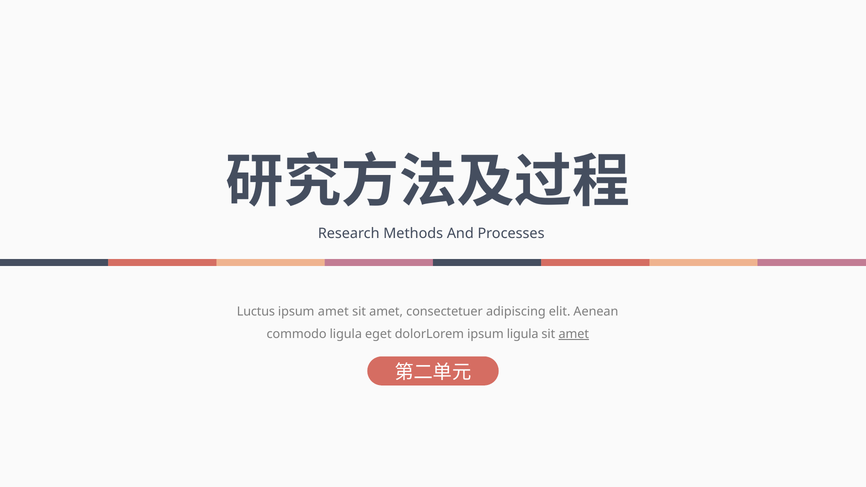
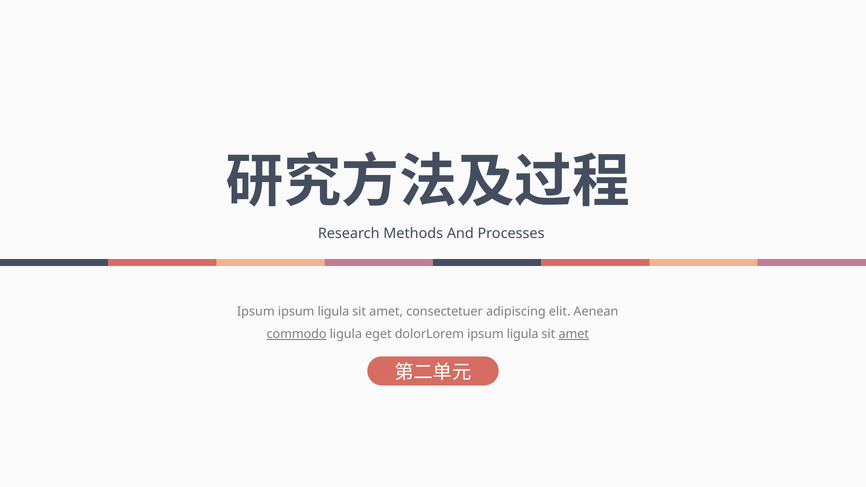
Luctus at (256, 312): Luctus -> Ipsum
amet at (333, 312): amet -> ligula
commodo underline: none -> present
